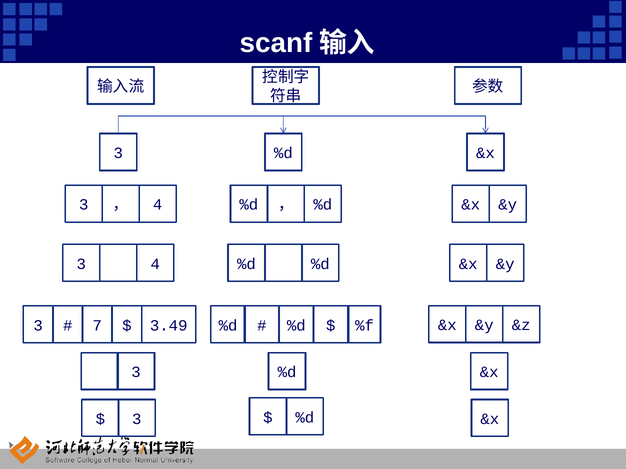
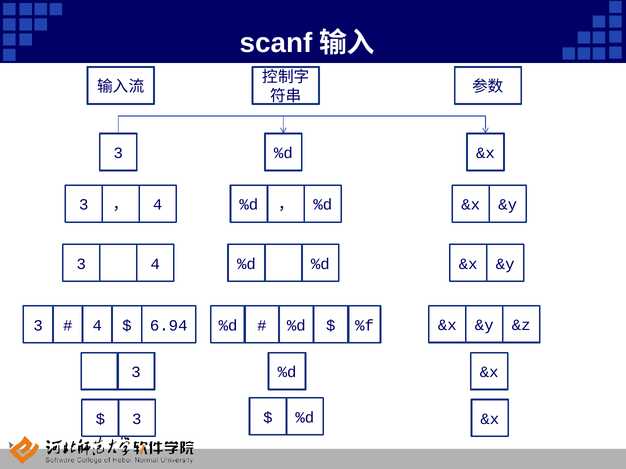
3 7: 7 -> 4
3.49: 3.49 -> 6.94
